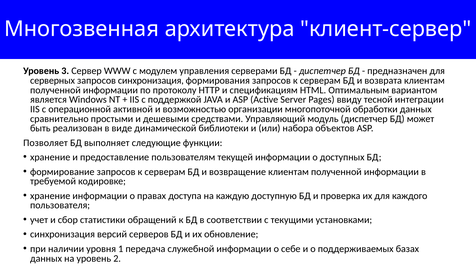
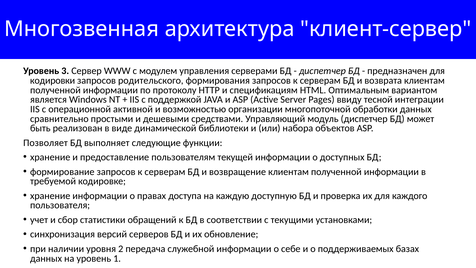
серверных: серверных -> кодировки
запросов синхронизация: синхронизация -> родительского
1: 1 -> 2
2: 2 -> 1
